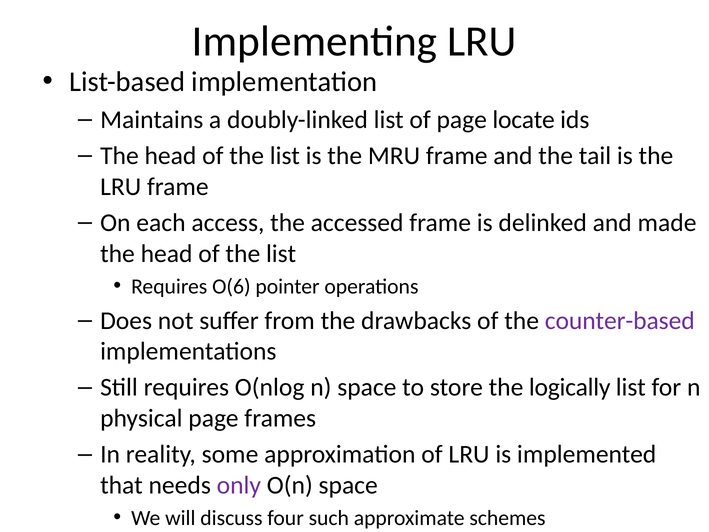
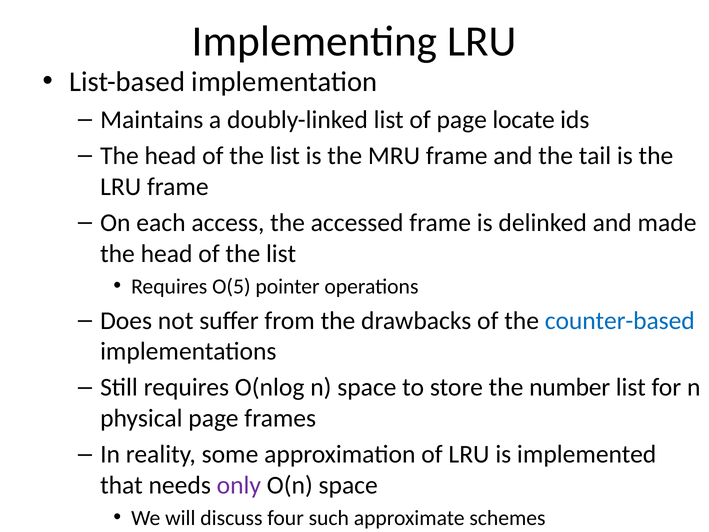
O(6: O(6 -> O(5
counter-based colour: purple -> blue
logically: logically -> number
